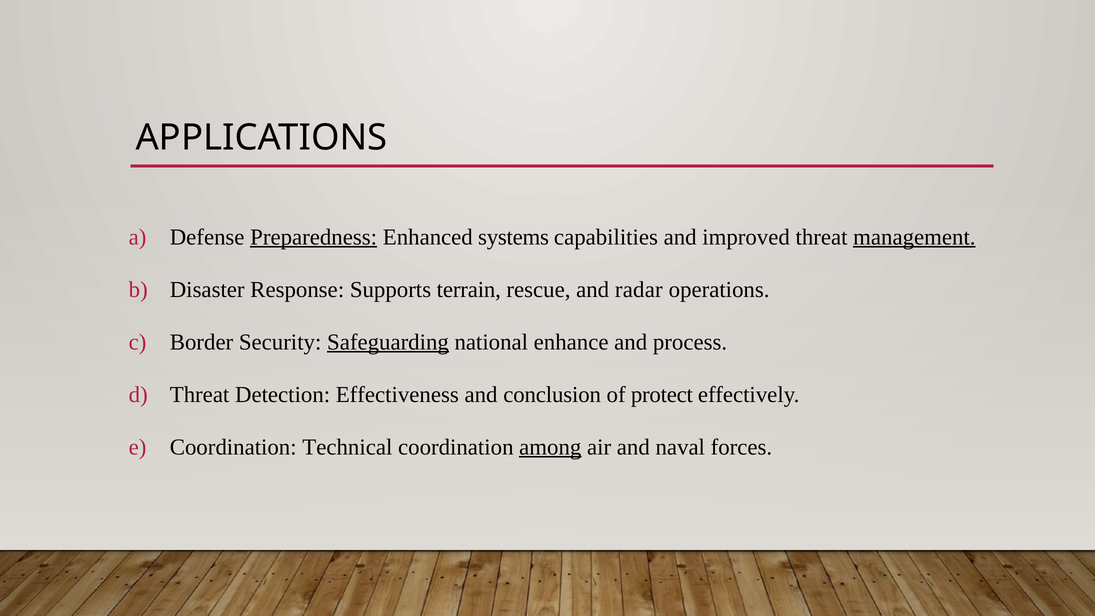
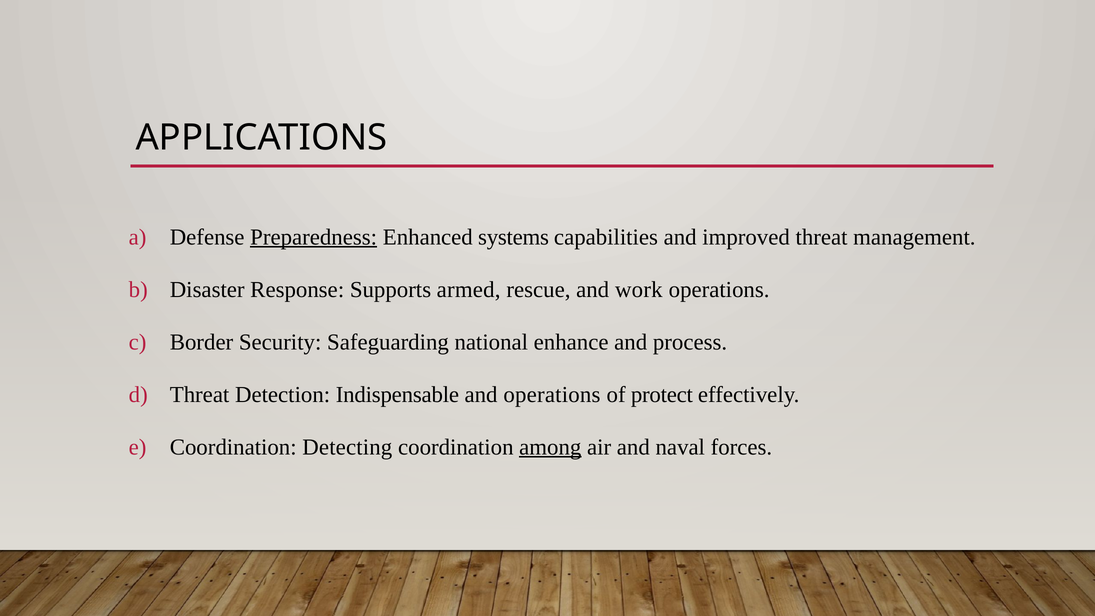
management underline: present -> none
terrain: terrain -> armed
radar: radar -> work
Safeguarding underline: present -> none
Effectiveness: Effectiveness -> Indispensable
and conclusion: conclusion -> operations
Technical: Technical -> Detecting
